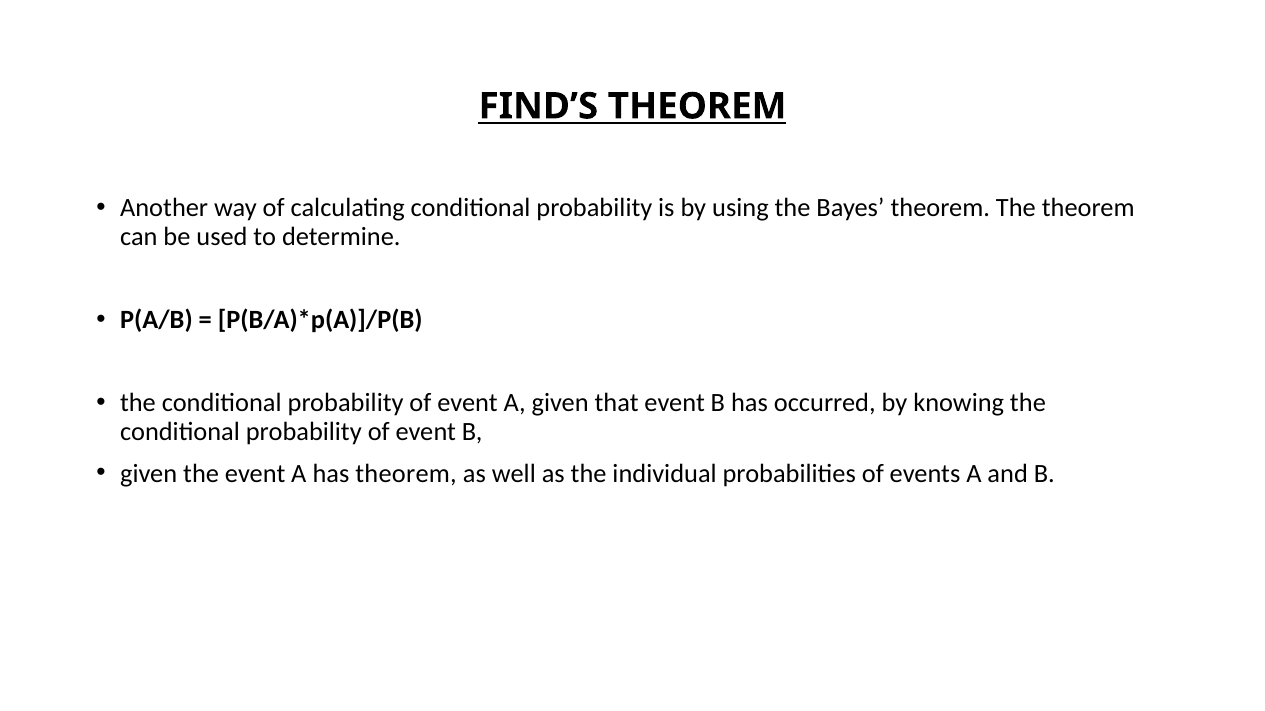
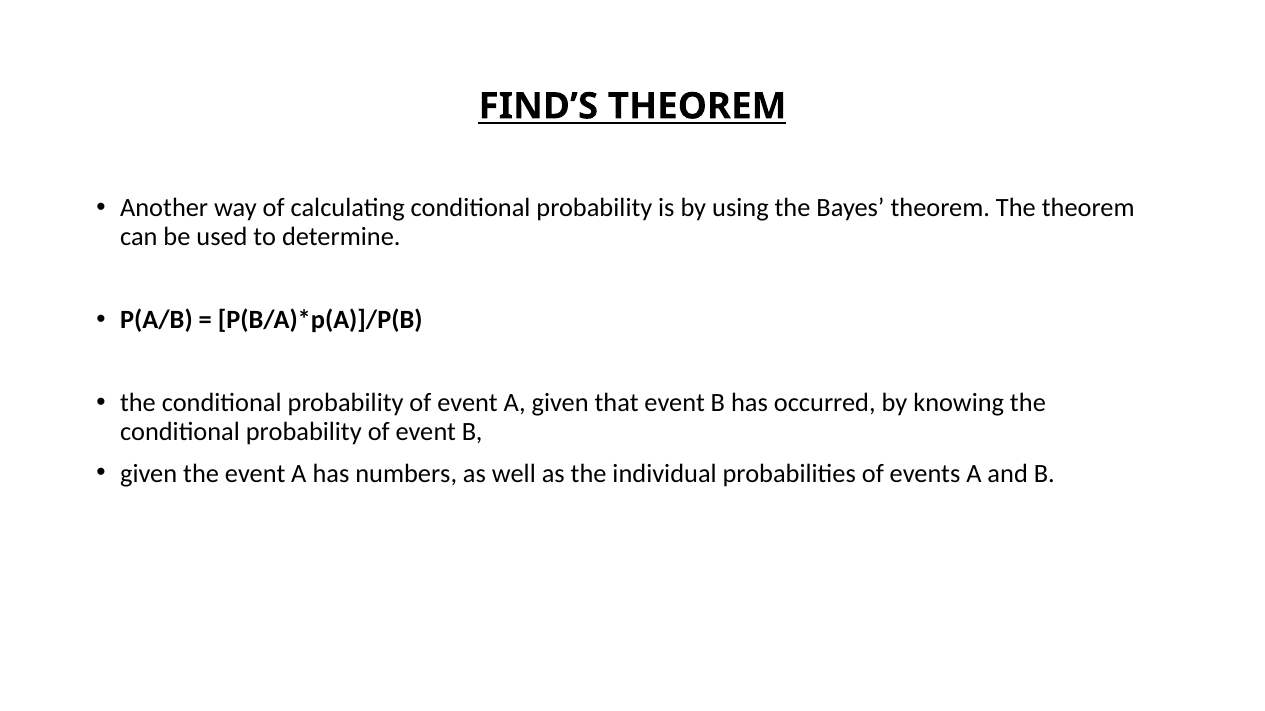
has theorem: theorem -> numbers
